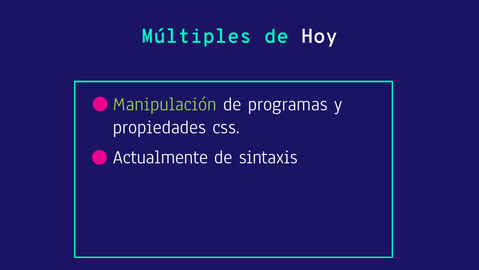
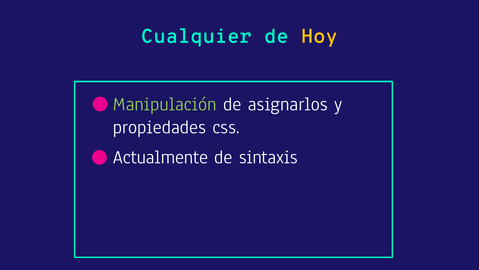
Múltiples: Múltiples -> Cualquier
Hoy colour: white -> yellow
programas: programas -> asignarlos
